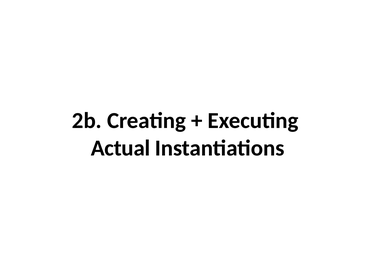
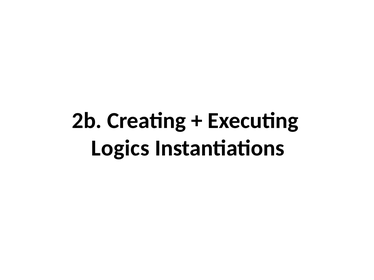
Actual: Actual -> Logics
